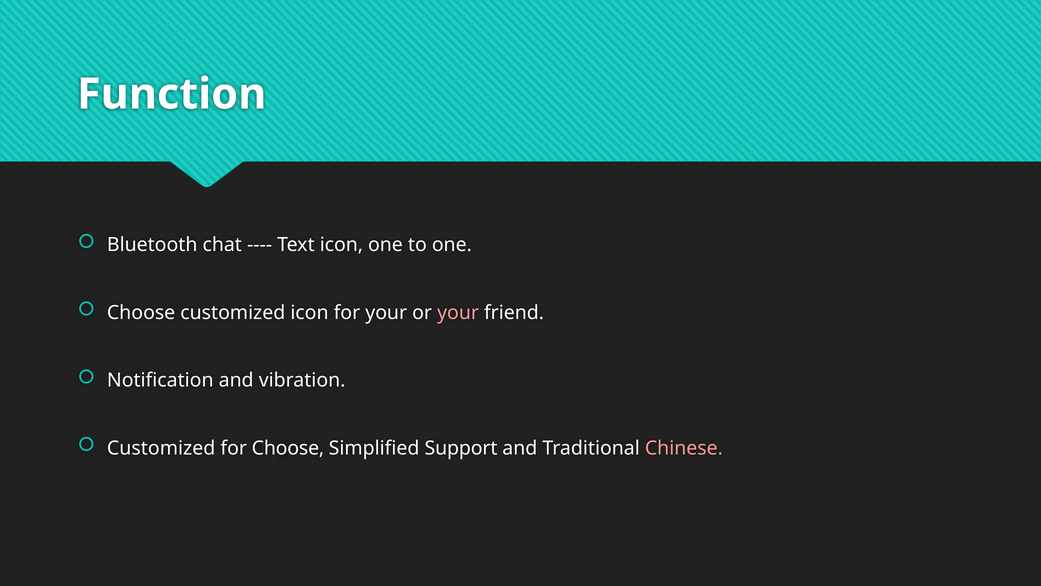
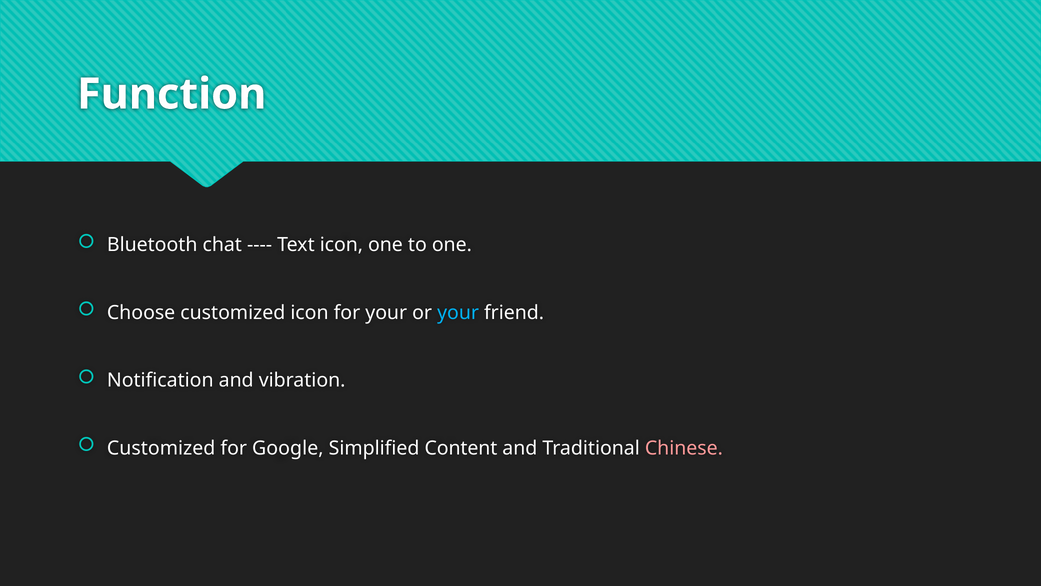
your at (458, 312) colour: pink -> light blue
for Choose: Choose -> Google
Support: Support -> Content
